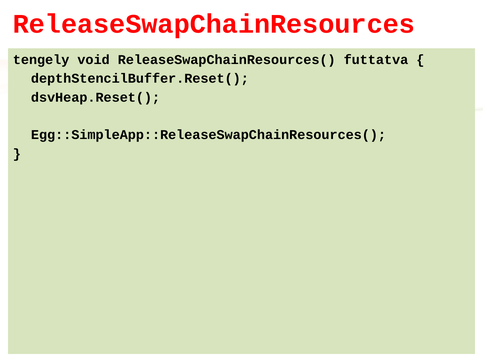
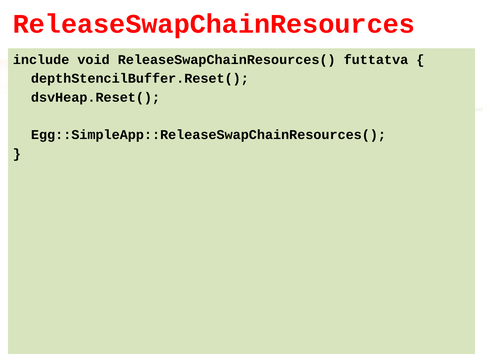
tengely: tengely -> include
